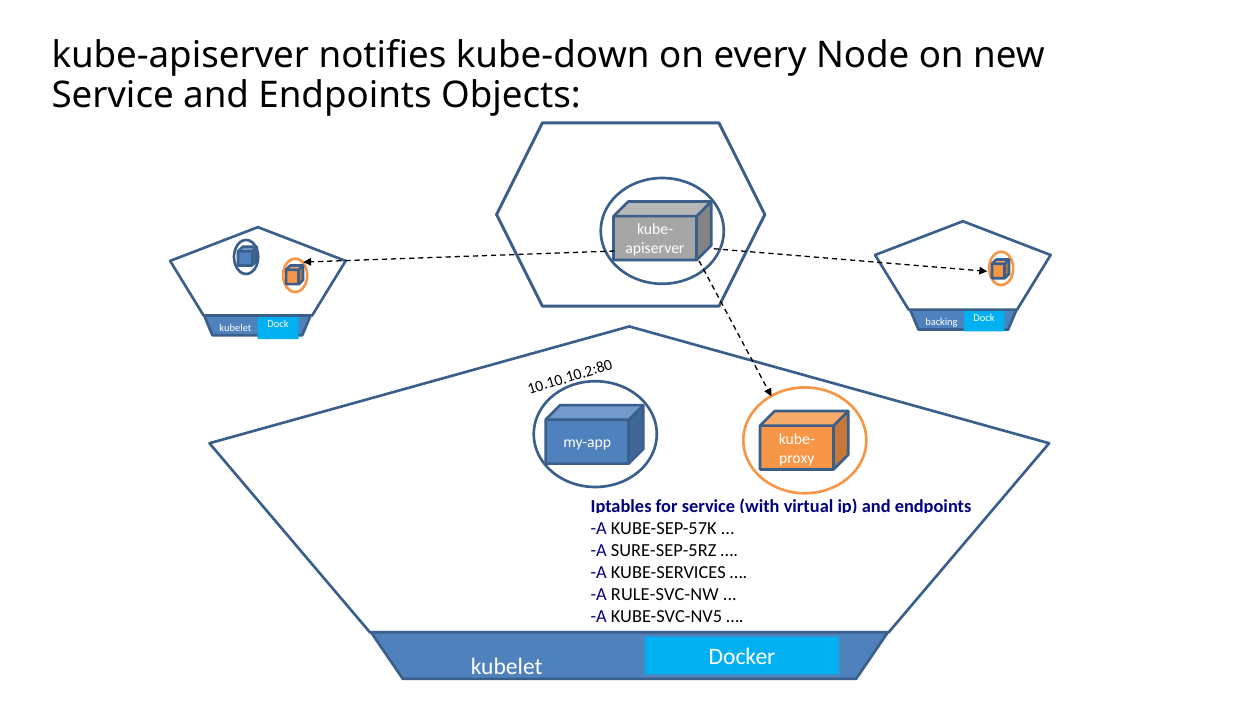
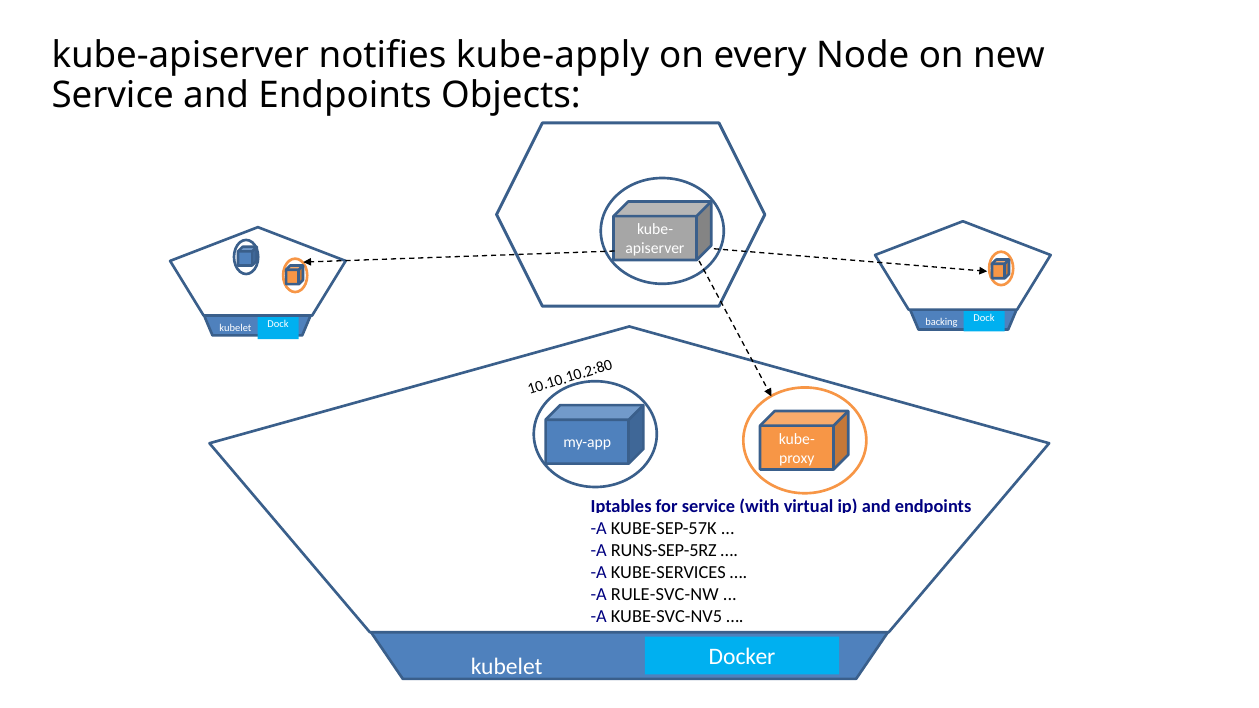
kube-down: kube-down -> kube-apply
SURE-SEP-5RZ: SURE-SEP-5RZ -> RUNS-SEP-5RZ
